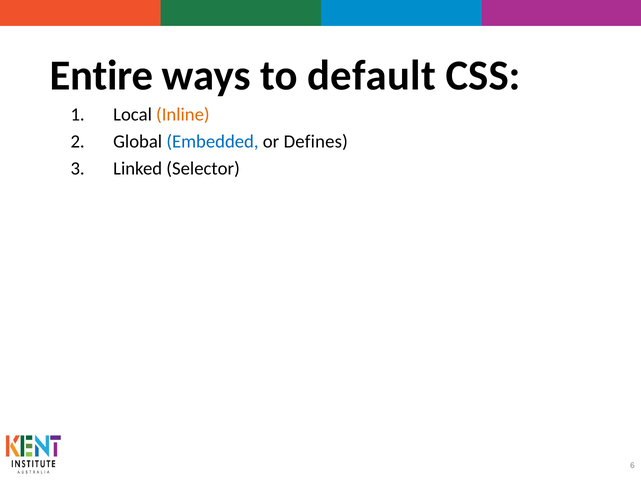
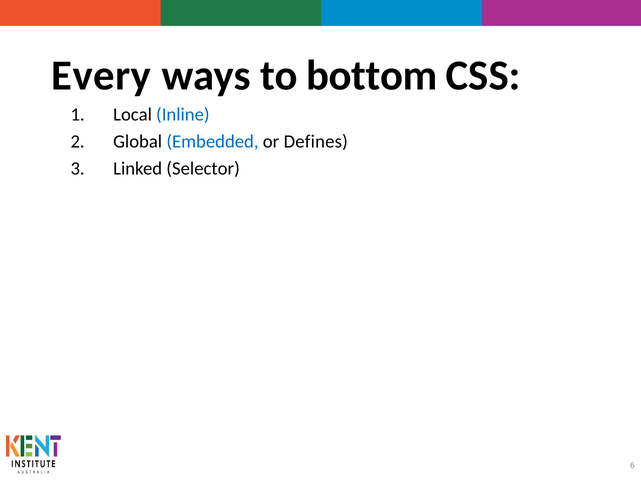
Entire: Entire -> Every
default: default -> bottom
Inline colour: orange -> blue
